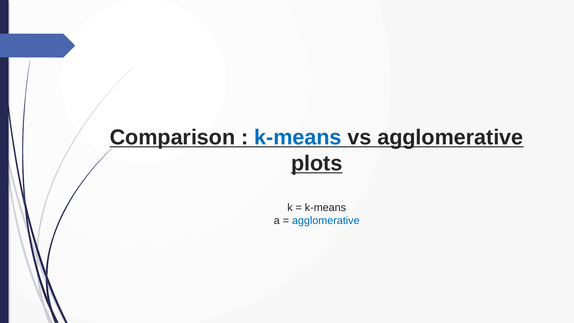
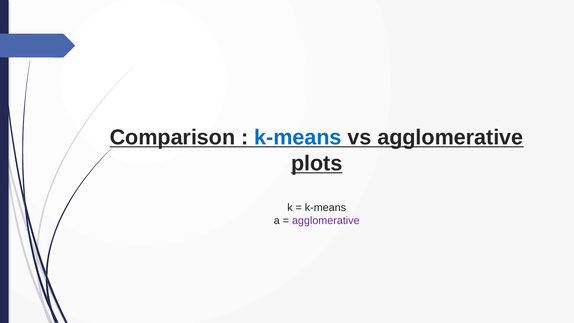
agglomerative at (326, 221) colour: blue -> purple
